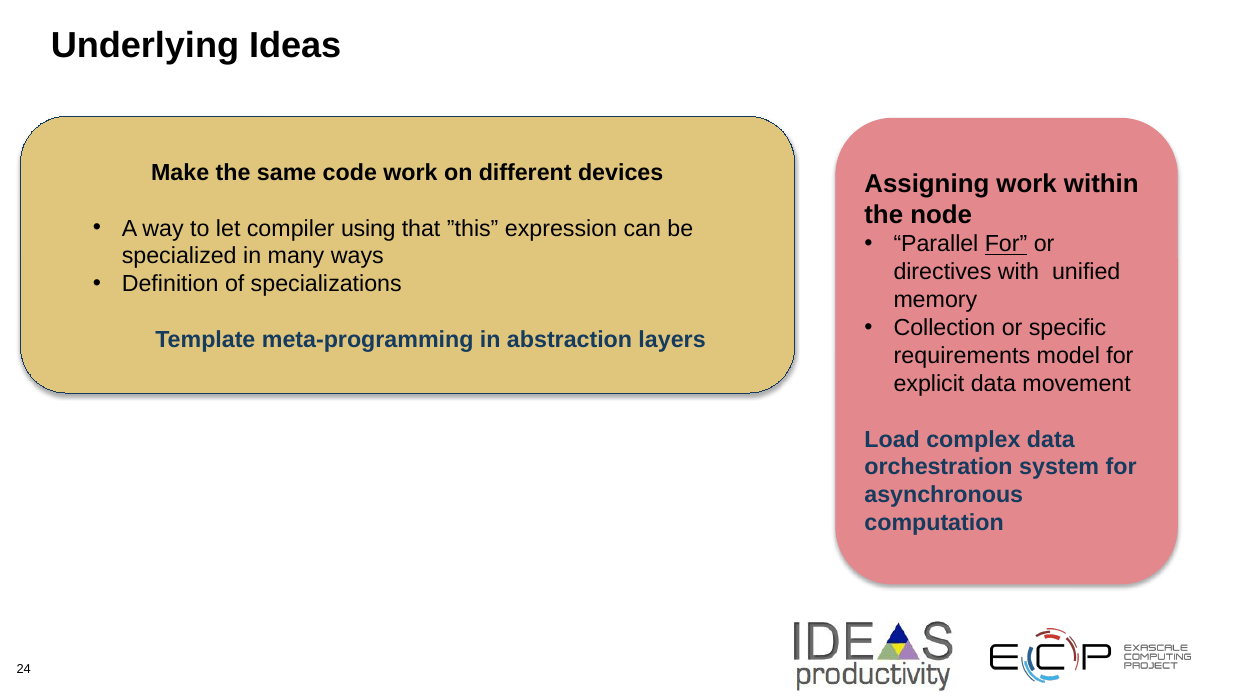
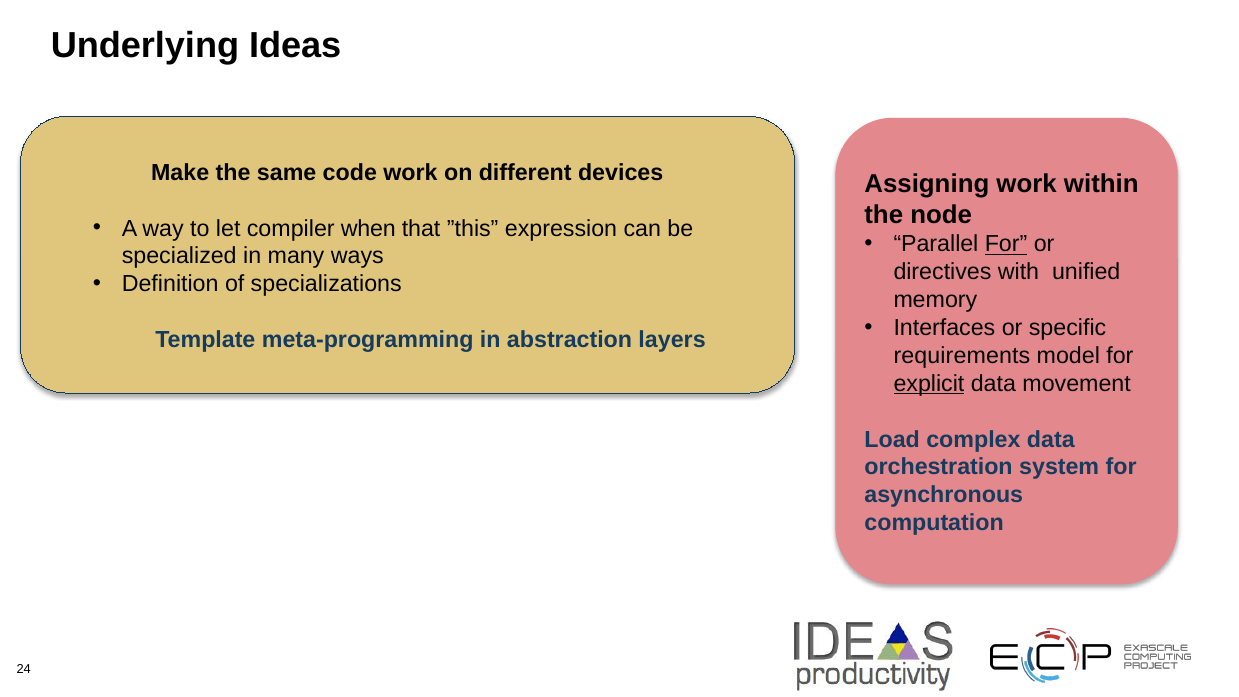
using: using -> when
Collection: Collection -> Interfaces
explicit underline: none -> present
